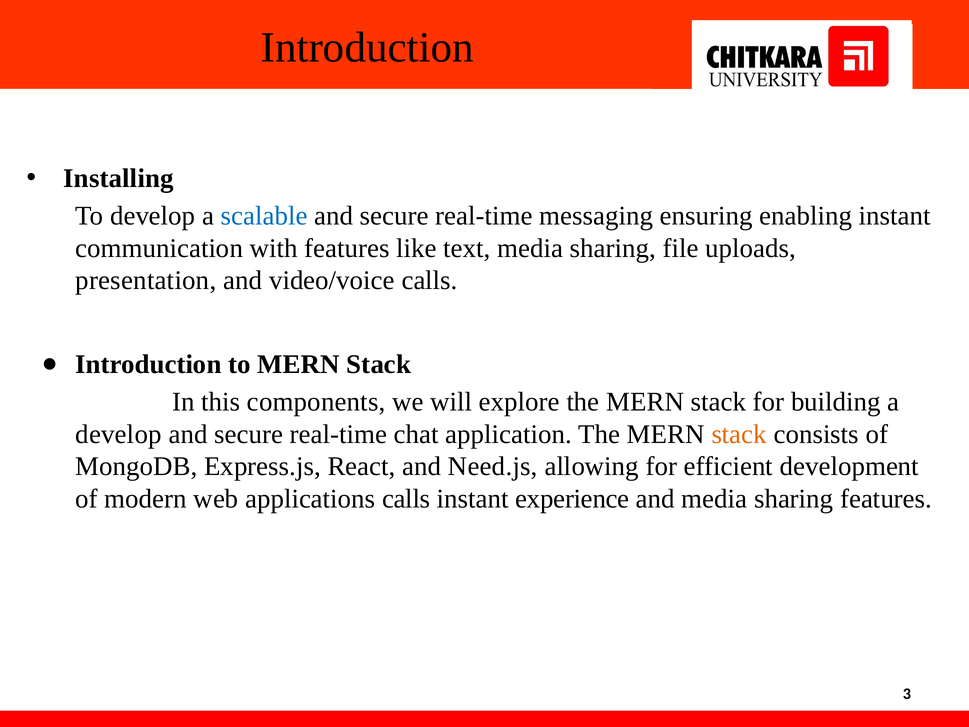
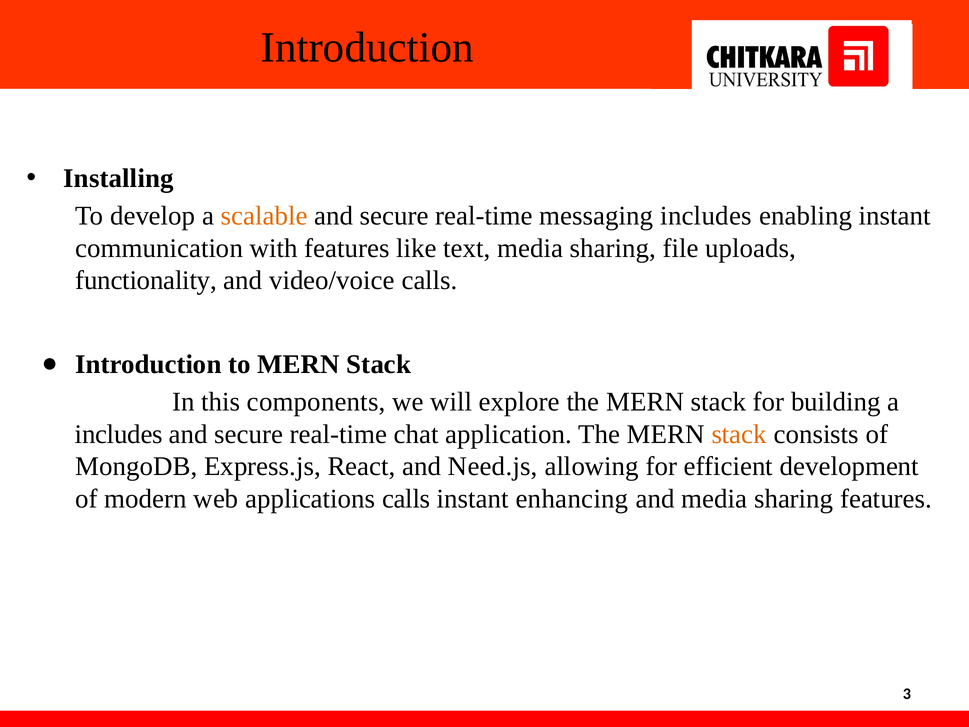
scalable colour: blue -> orange
messaging ensuring: ensuring -> includes
presentation: presentation -> functionality
develop at (119, 434): develop -> includes
experience: experience -> enhancing
